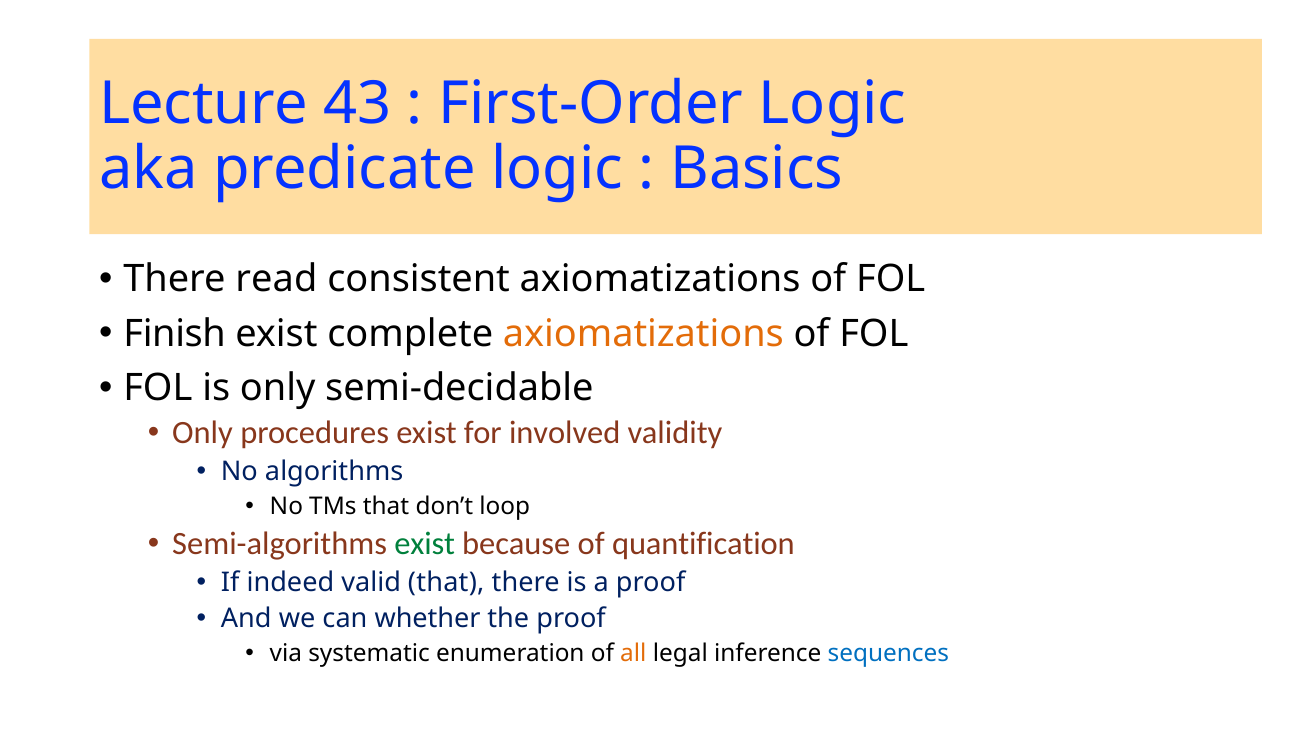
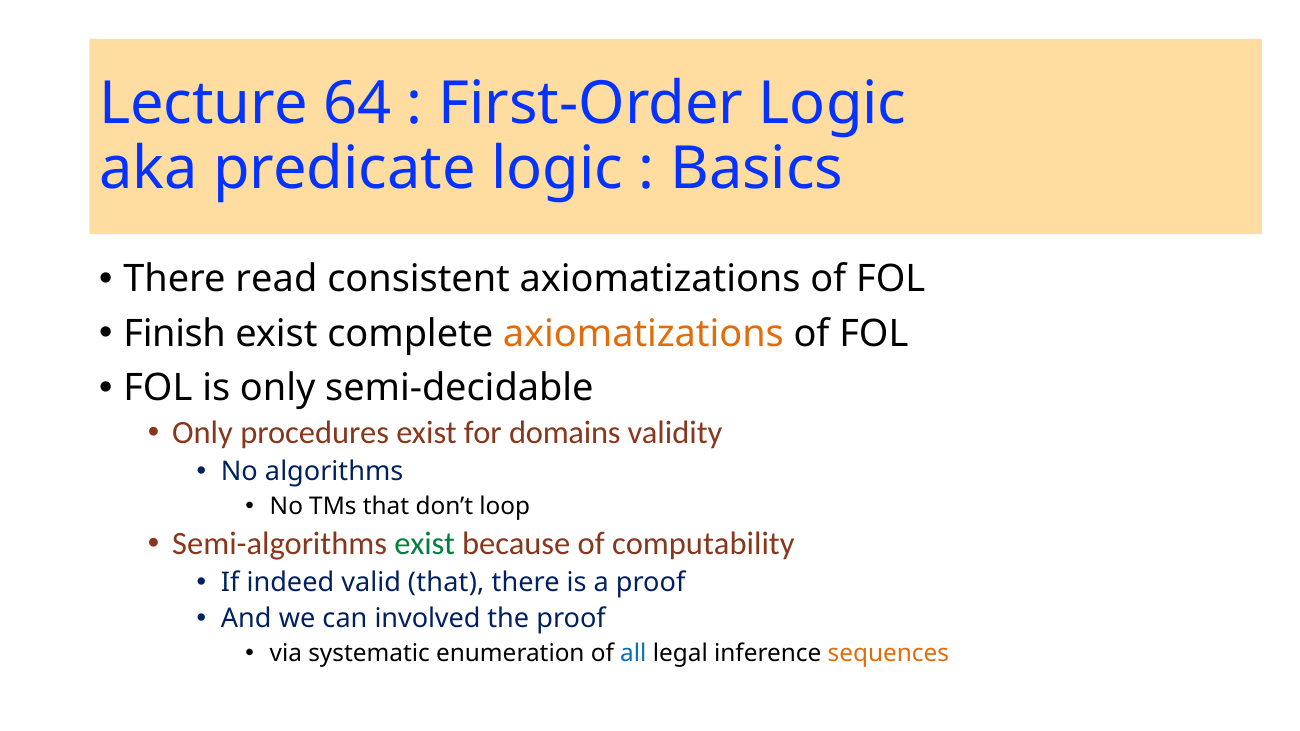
43: 43 -> 64
involved: involved -> domains
quantification: quantification -> computability
whether: whether -> involved
all colour: orange -> blue
sequences colour: blue -> orange
